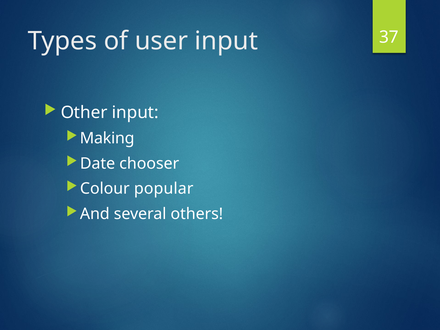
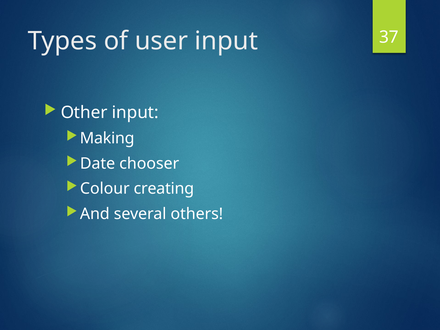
popular: popular -> creating
